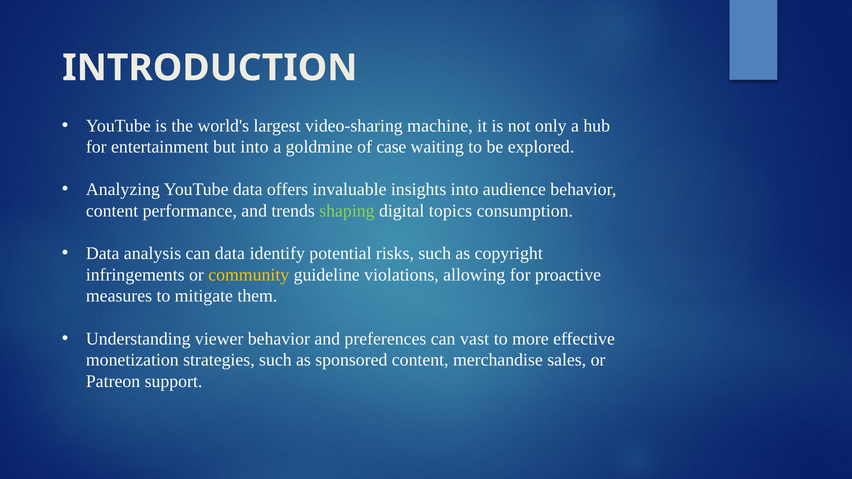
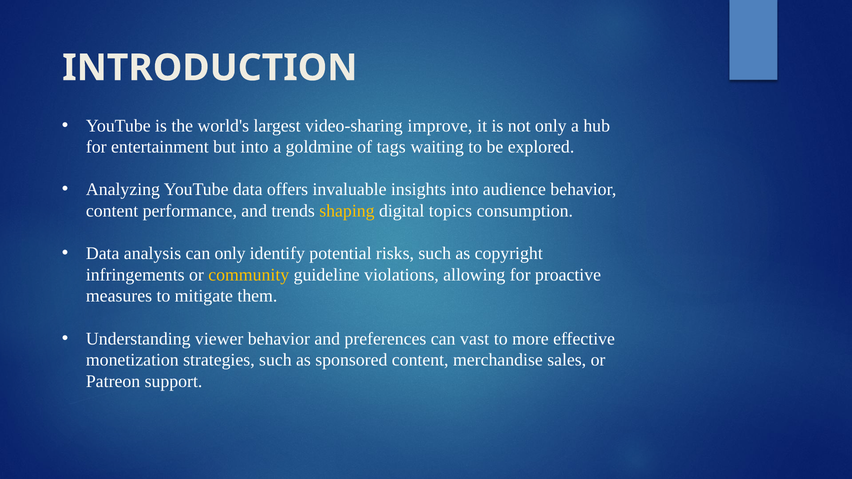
machine: machine -> improve
case: case -> tags
shaping colour: light green -> yellow
can data: data -> only
